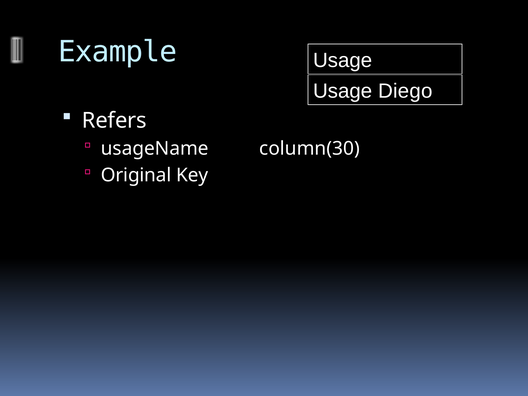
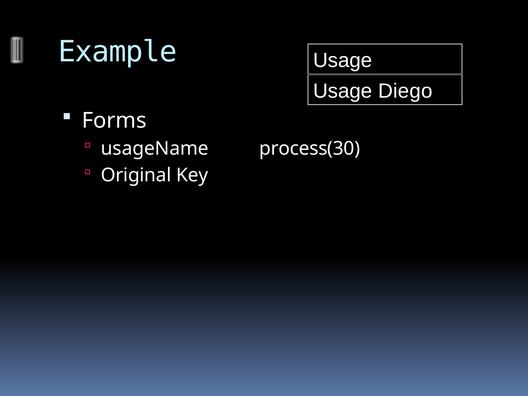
Refers: Refers -> Forms
column(30: column(30 -> process(30
